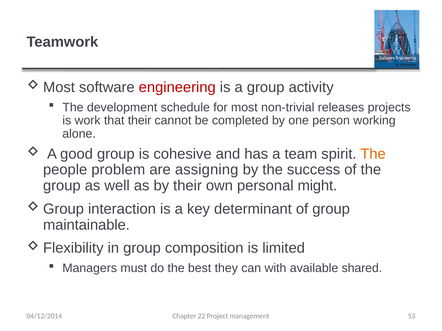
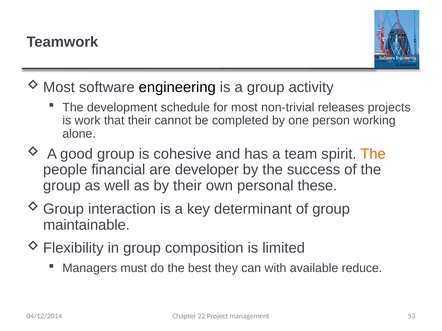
engineering colour: red -> black
problem: problem -> financial
assigning: assigning -> developer
might: might -> these
shared: shared -> reduce
